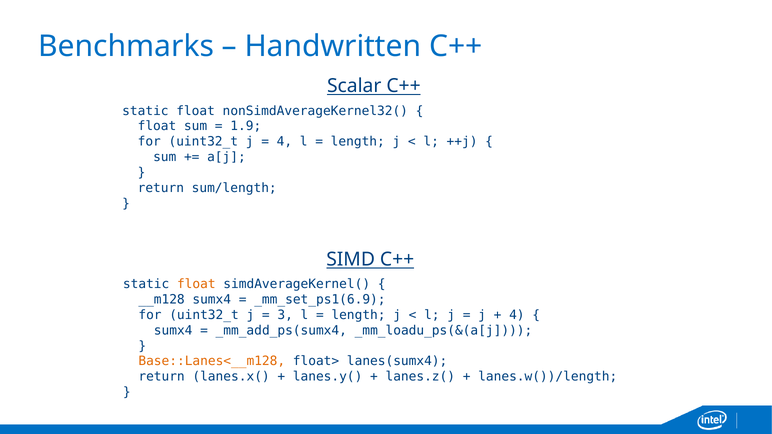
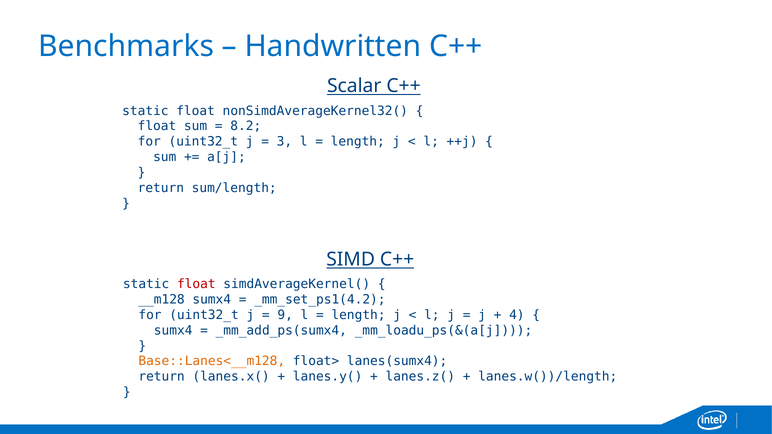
1.9: 1.9 -> 8.2
4 at (284, 142): 4 -> 3
float at (196, 284) colour: orange -> red
_mm_set_ps1(6.9: _mm_set_ps1(6.9 -> _mm_set_ps1(4.2
3: 3 -> 9
